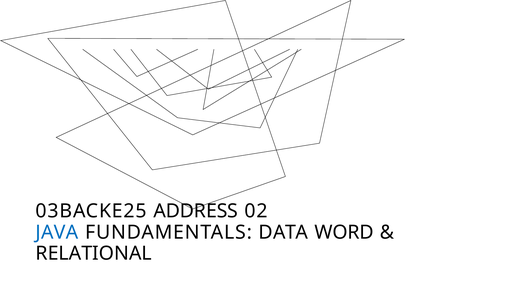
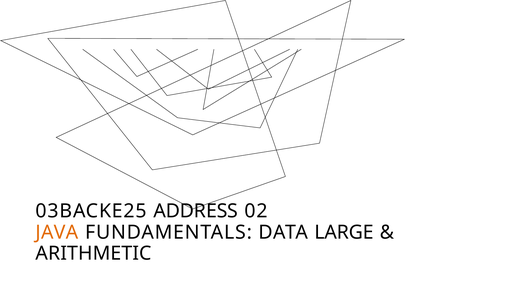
JAVA colour: blue -> orange
WORD: WORD -> LARGE
RELATIONAL: RELATIONAL -> ARITHMETIC
